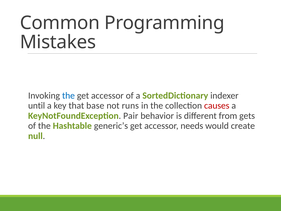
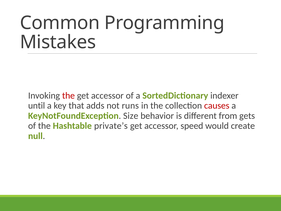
the at (68, 95) colour: blue -> red
base: base -> adds
Pair: Pair -> Size
generic’s: generic’s -> private’s
needs: needs -> speed
